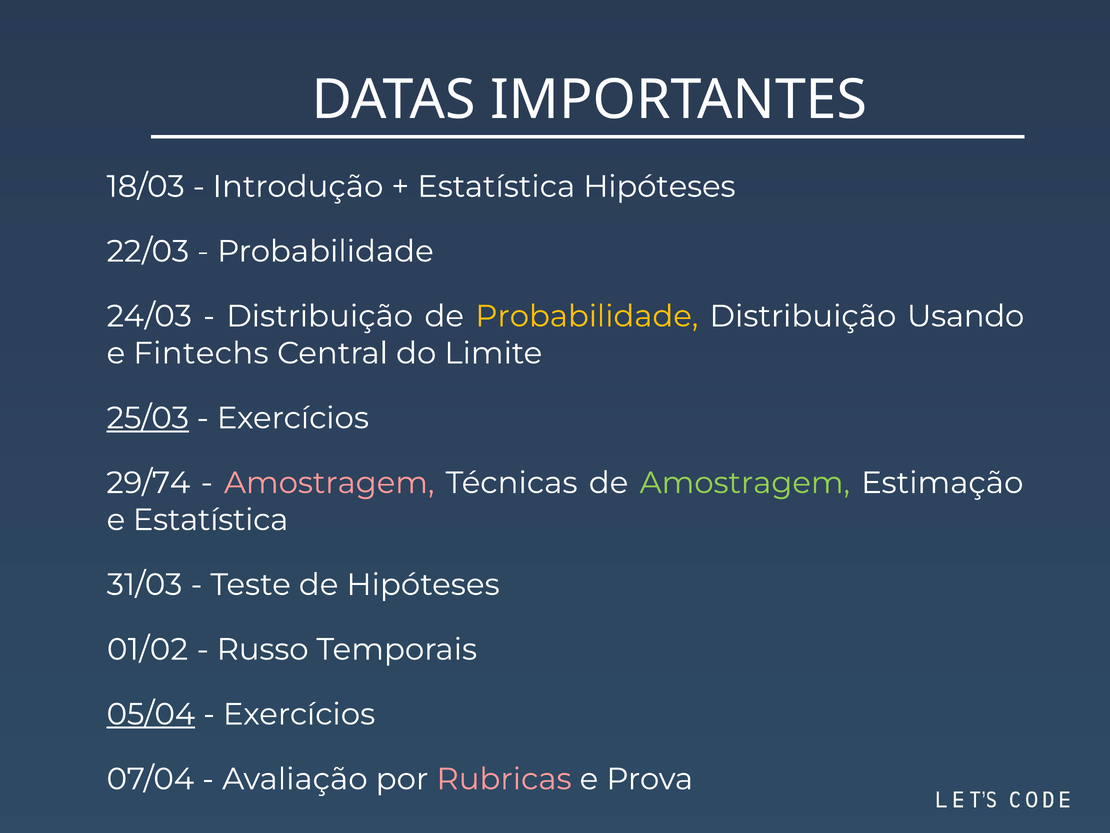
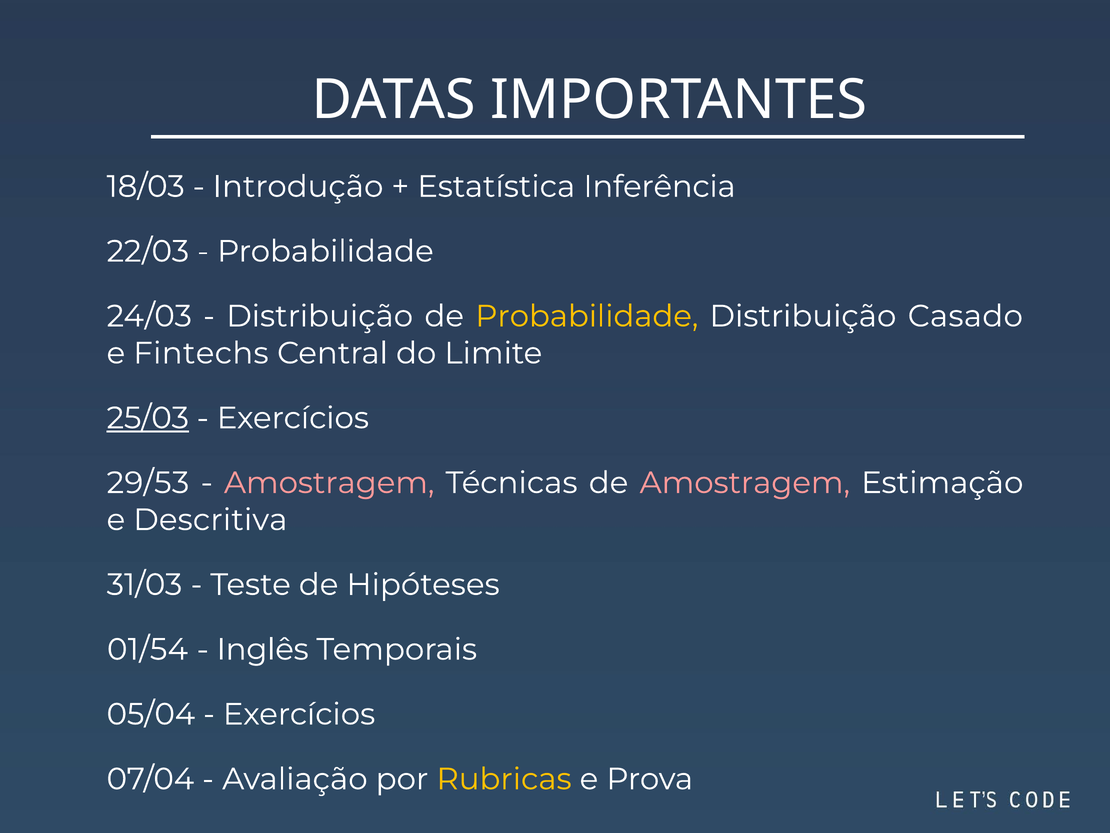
Estatística Hipóteses: Hipóteses -> Inferência
Usando: Usando -> Casado
29/74: 29/74 -> 29/53
Amostragem at (745, 483) colour: light green -> pink
e Estatística: Estatística -> Descritiva
01/02: 01/02 -> 01/54
Russo: Russo -> Inglês
05/04 underline: present -> none
Rubricas colour: pink -> yellow
